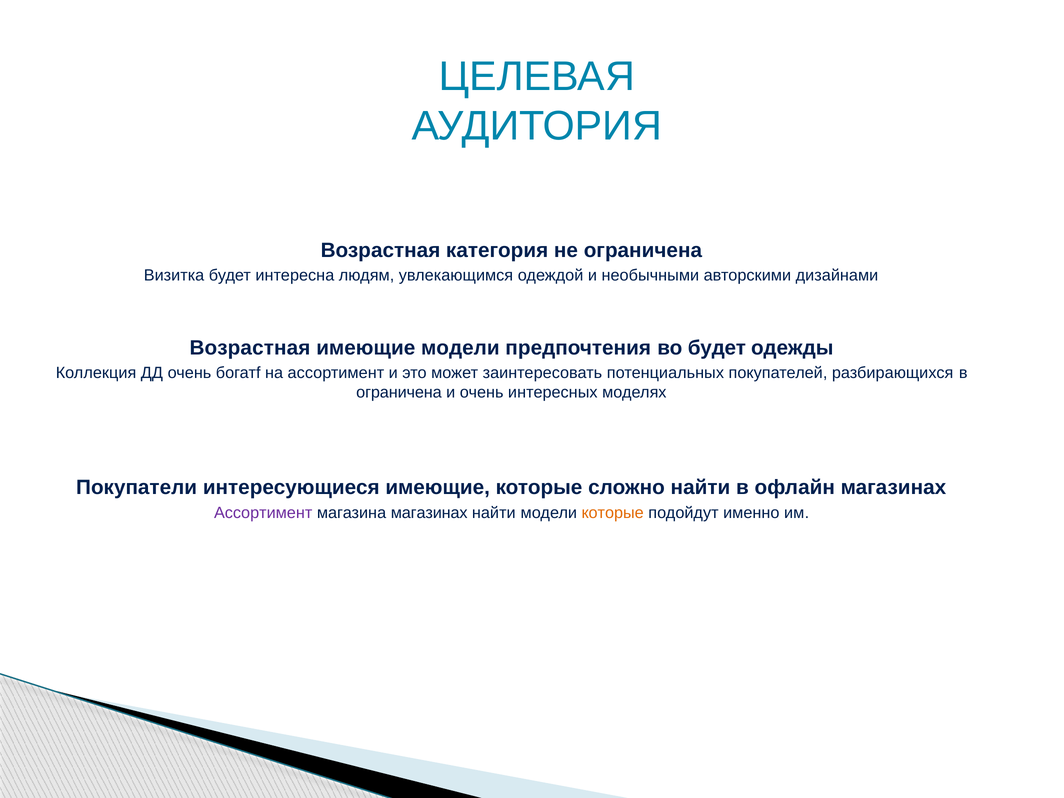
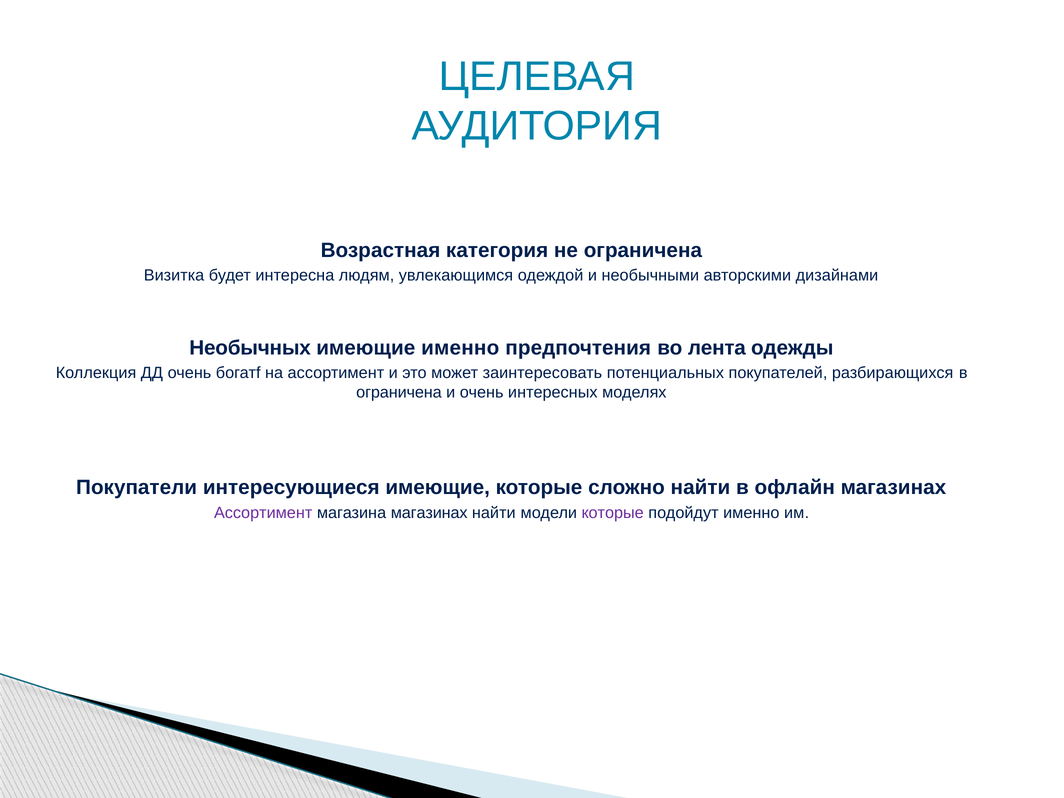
Возрастная at (250, 348): Возрастная -> Необычных
имеющие модели: модели -> именно
во будет: будет -> лента
которые at (613, 513) colour: orange -> purple
